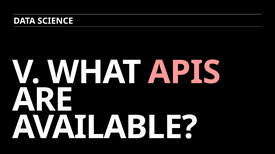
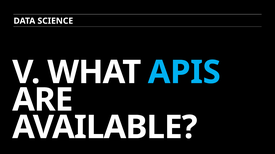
APIS colour: pink -> light blue
